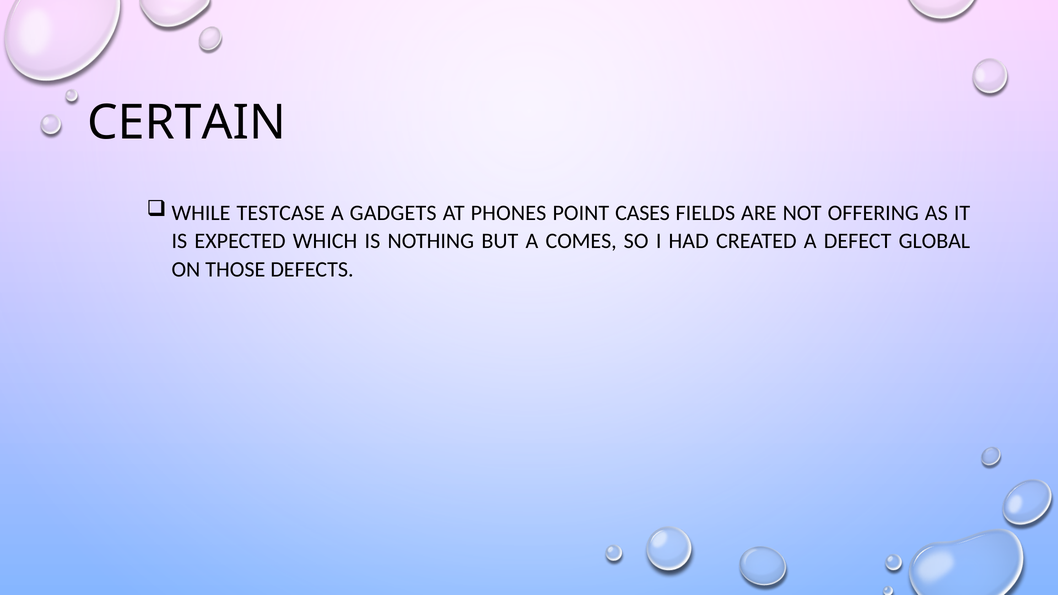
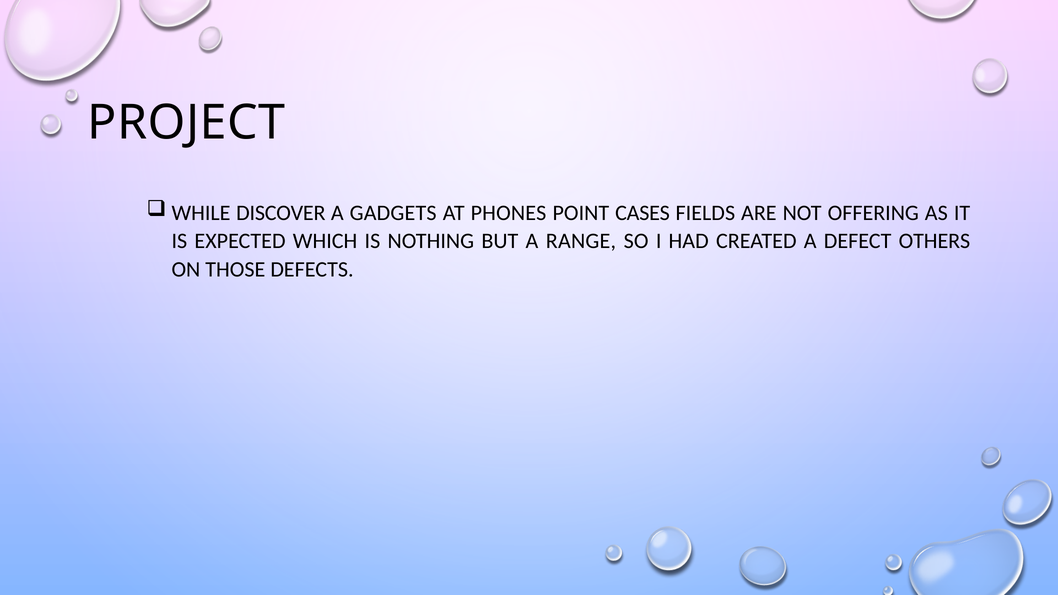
CERTAIN: CERTAIN -> PROJECT
TESTCASE: TESTCASE -> DISCOVER
COMES: COMES -> RANGE
GLOBAL: GLOBAL -> OTHERS
